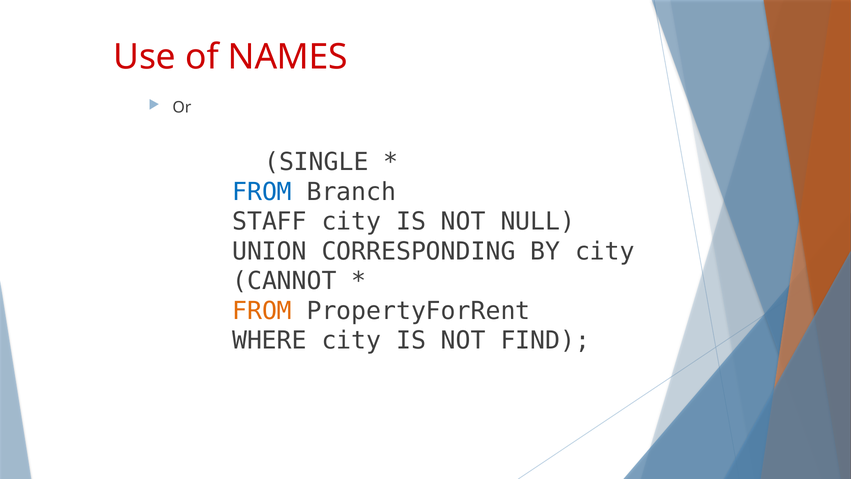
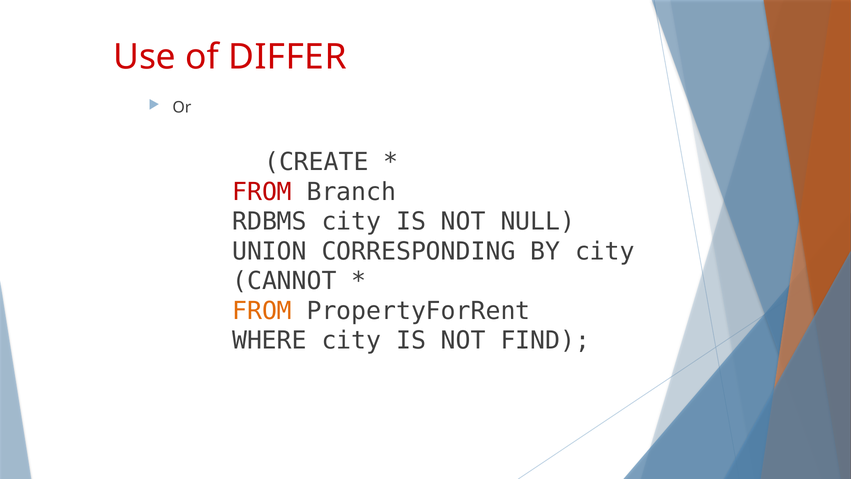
NAMES: NAMES -> DIFFER
SINGLE: SINGLE -> CREATE
FROM at (262, 192) colour: blue -> red
STAFF: STAFF -> RDBMS
